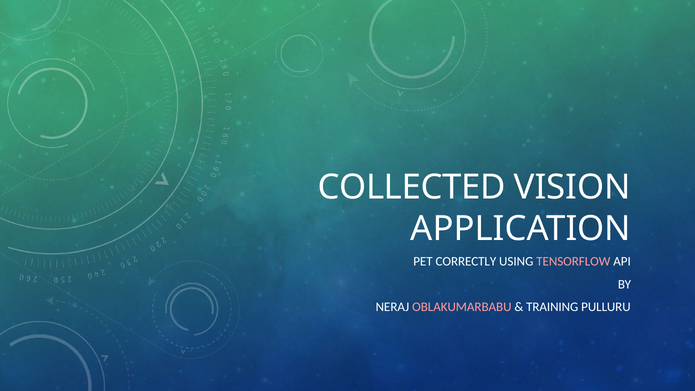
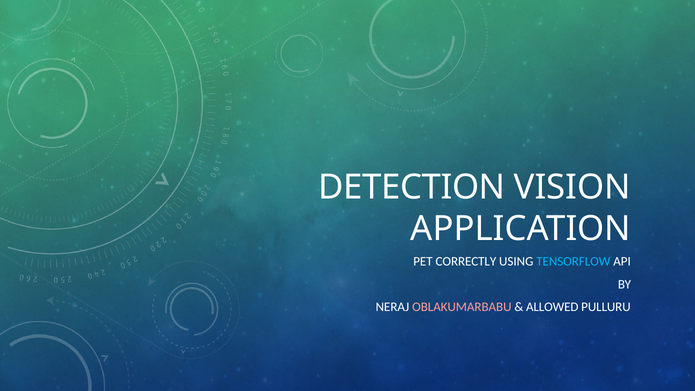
COLLECTED: COLLECTED -> DETECTION
TENSORFLOW colour: pink -> light blue
TRAINING: TRAINING -> ALLOWED
